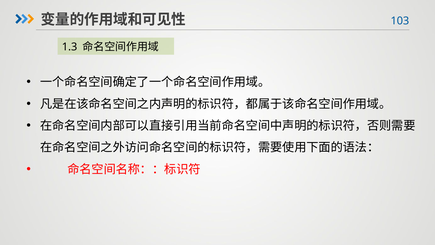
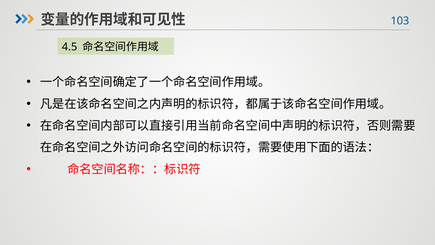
1.3: 1.3 -> 4.5
